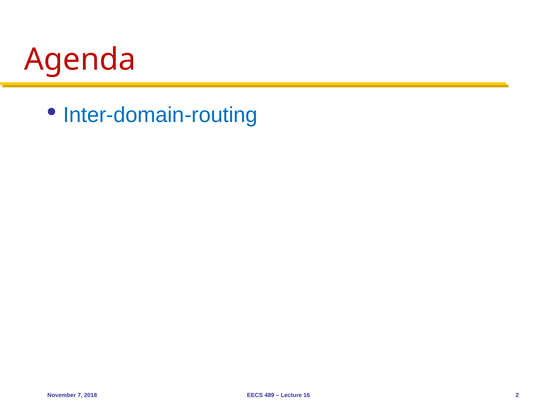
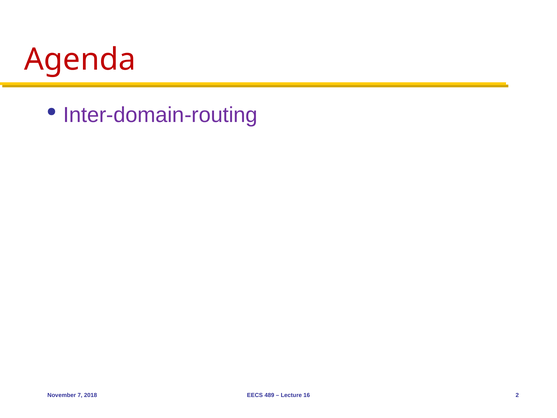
Inter-domain-routing colour: blue -> purple
